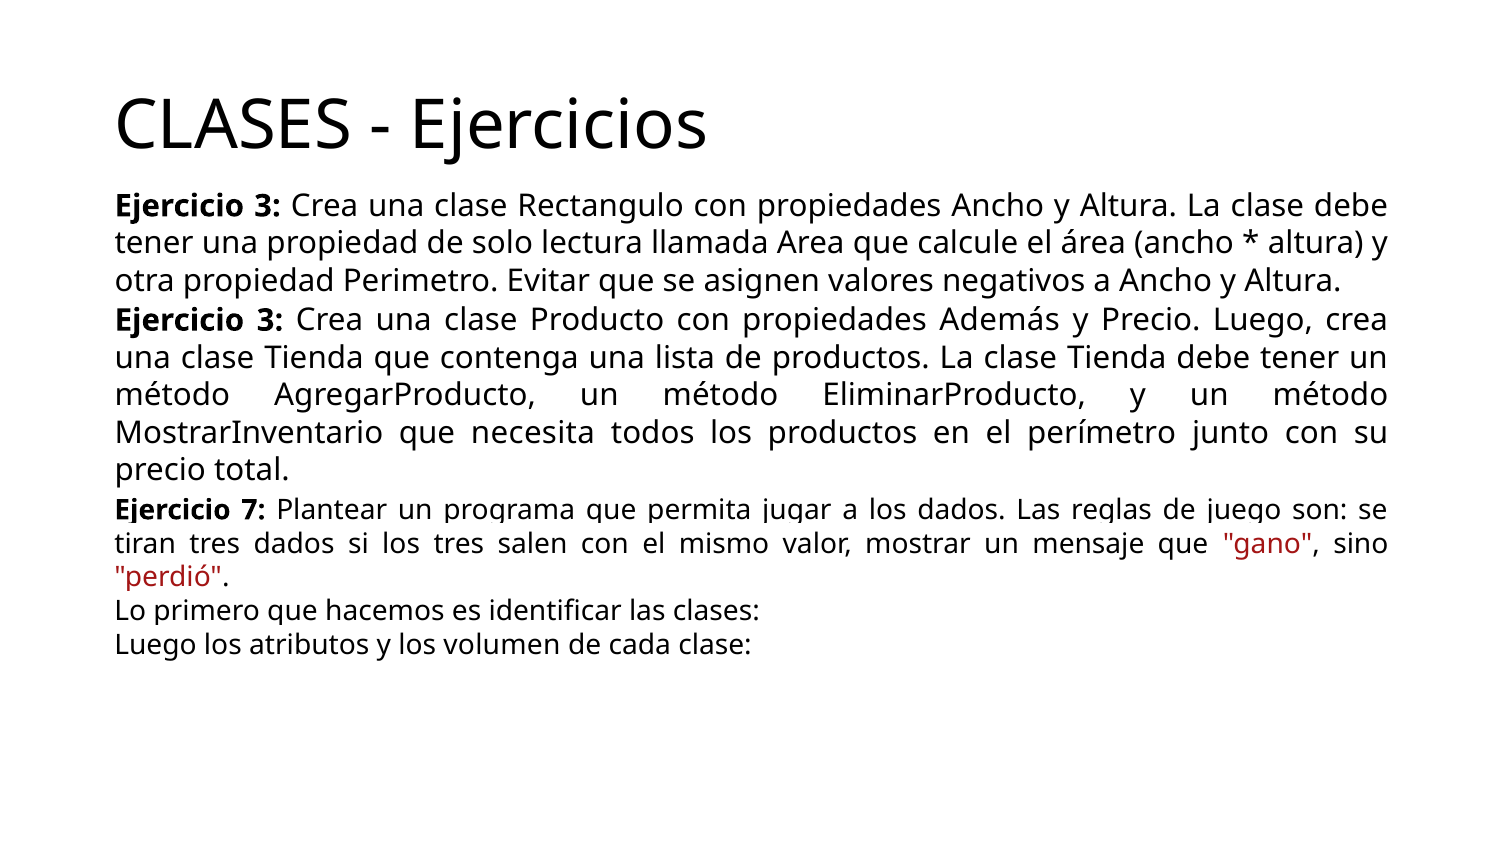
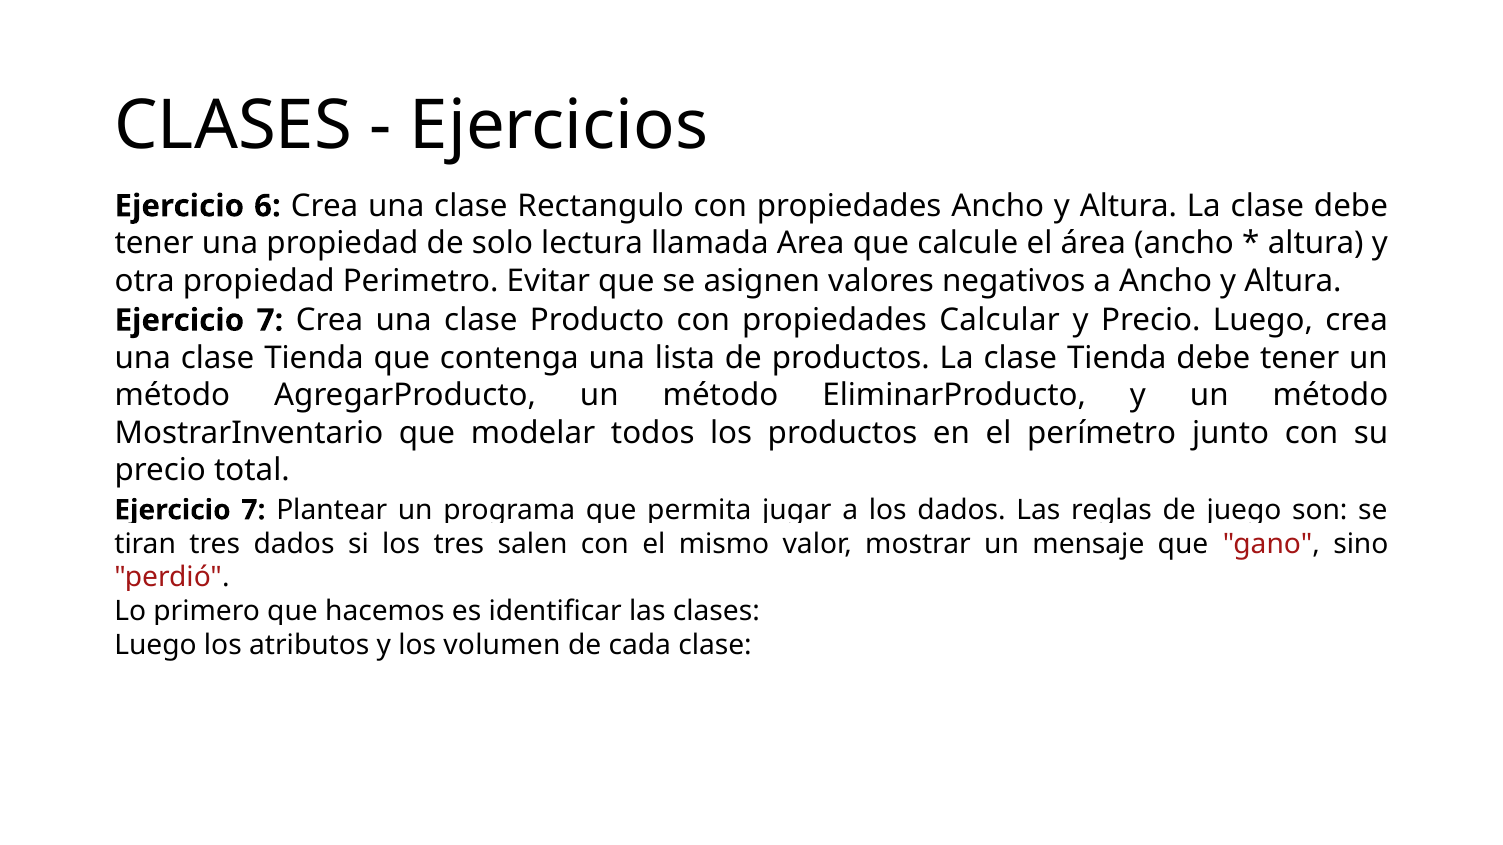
3 at (267, 206): 3 -> 6
3 at (270, 321): 3 -> 7
Además: Además -> Calcular
necesita: necesita -> modelar
